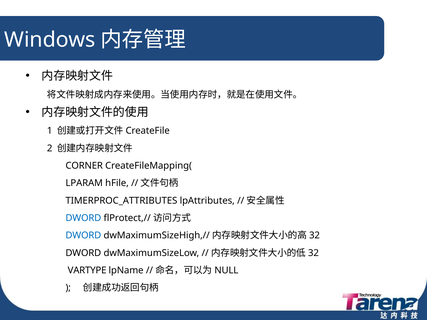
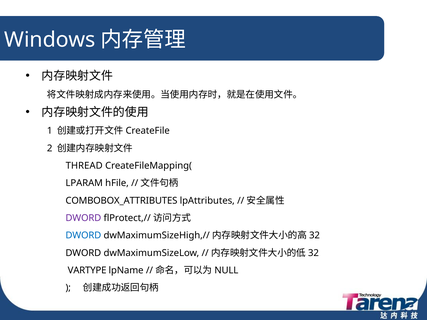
CORNER: CORNER -> THREAD
TIMERPROC_ATTRIBUTES: TIMERPROC_ATTRIBUTES -> COMBOBOX_ATTRIBUTES
DWORD at (83, 218) colour: blue -> purple
